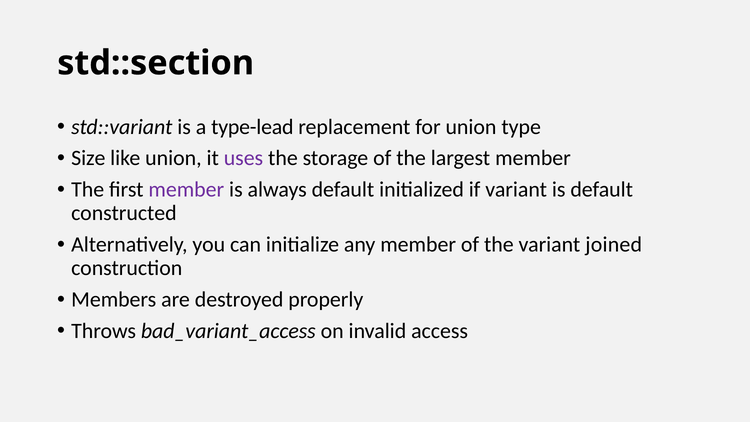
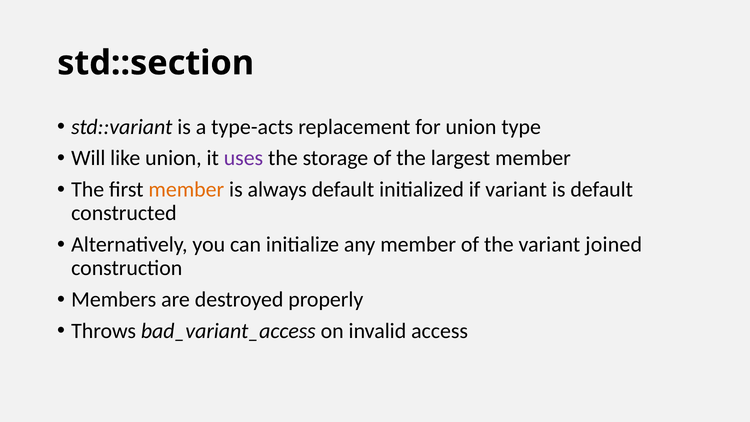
type-lead: type-lead -> type-acts
Size: Size -> Will
member at (186, 190) colour: purple -> orange
